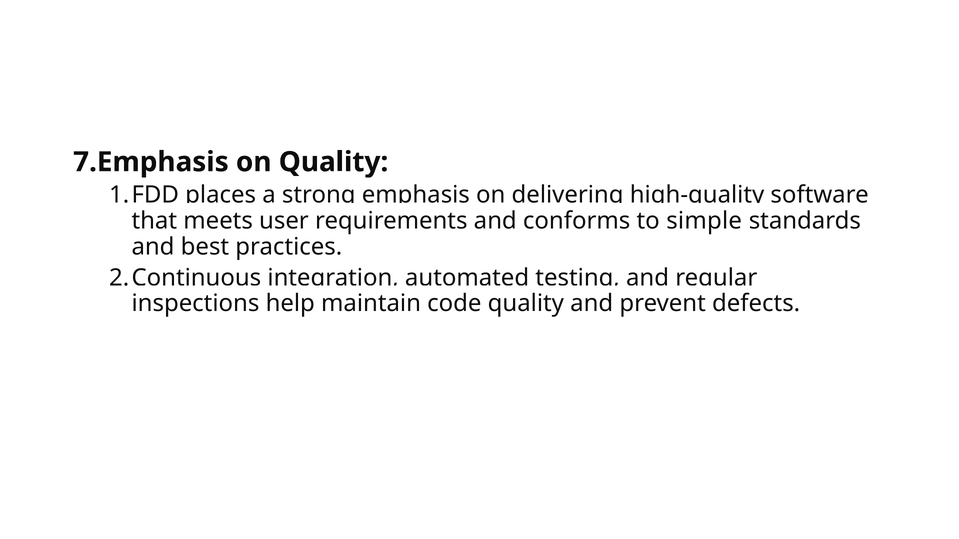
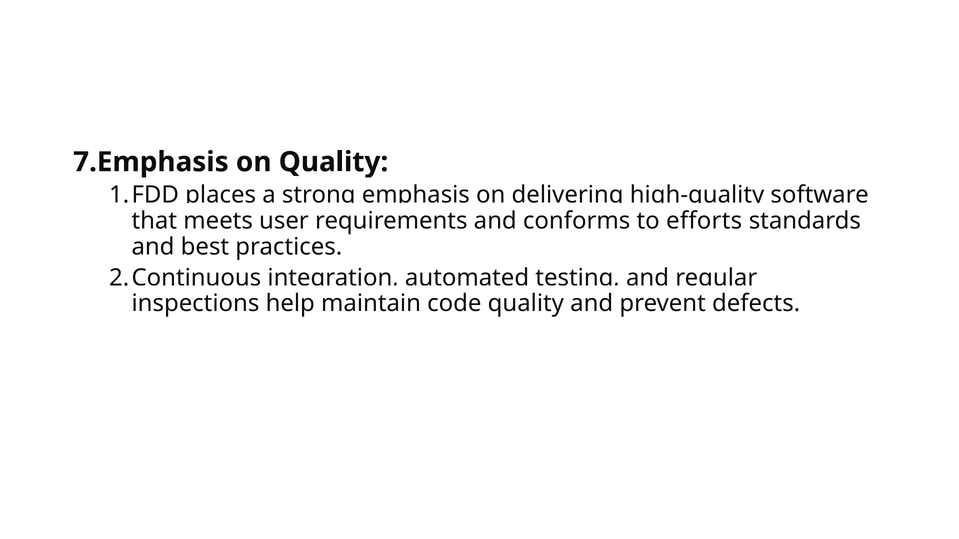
simple: simple -> efforts
